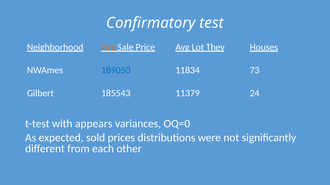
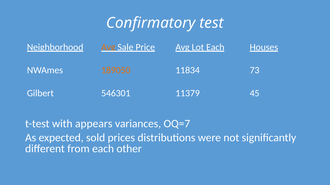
Lot They: They -> Each
189050 colour: blue -> orange
185543: 185543 -> 546301
24: 24 -> 45
OQ=0: OQ=0 -> OQ=7
